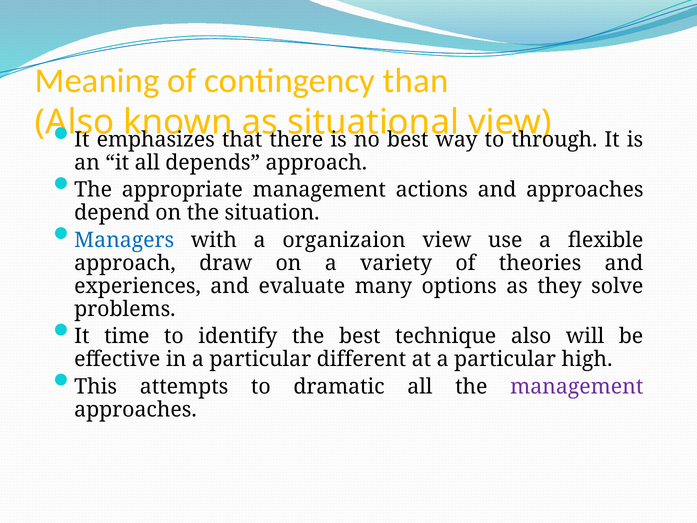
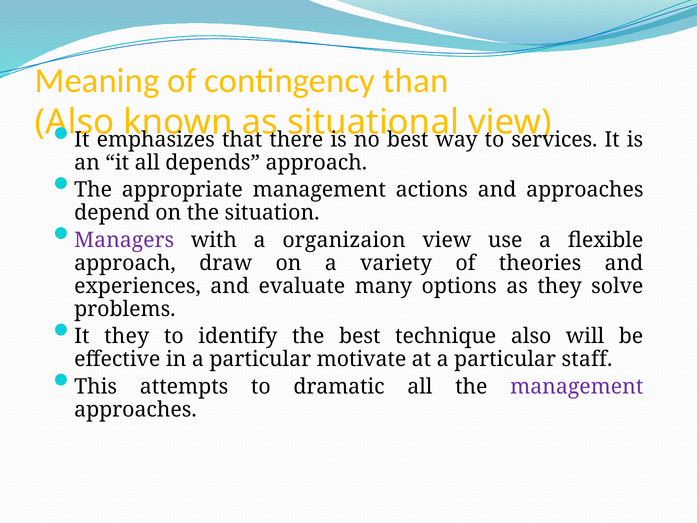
through: through -> services
Managers colour: blue -> purple
It time: time -> they
different: different -> motivate
high: high -> staff
